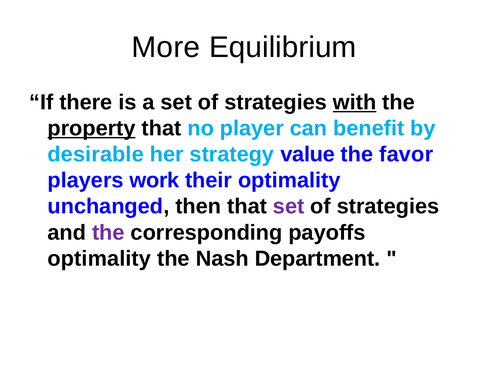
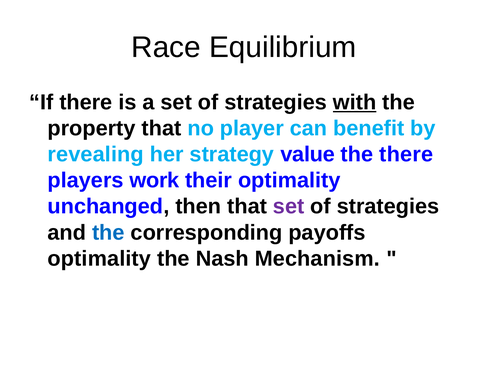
More: More -> Race
property underline: present -> none
desirable: desirable -> revealing
the favor: favor -> there
the at (108, 233) colour: purple -> blue
Department: Department -> Mechanism
